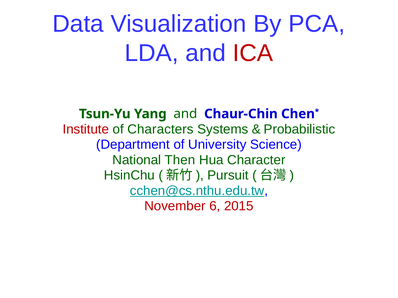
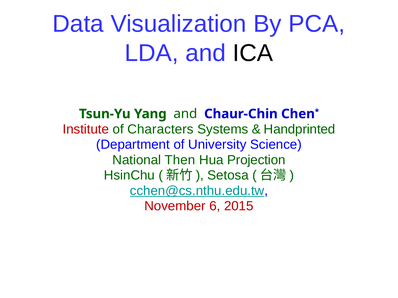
ICA colour: red -> black
Probabilistic: Probabilistic -> Handprinted
Character: Character -> Projection
Pursuit: Pursuit -> Setosa
